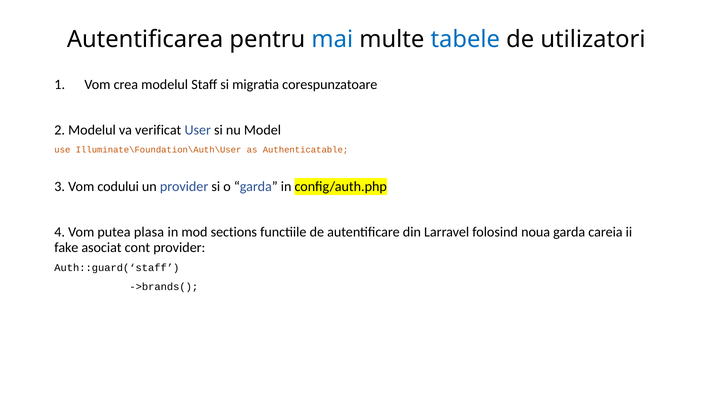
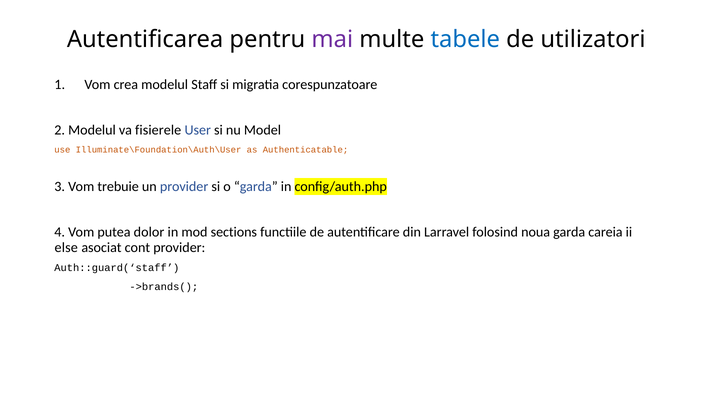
mai colour: blue -> purple
verificat: verificat -> fisierele
codului: codului -> trebuie
plasa: plasa -> dolor
fake: fake -> else
